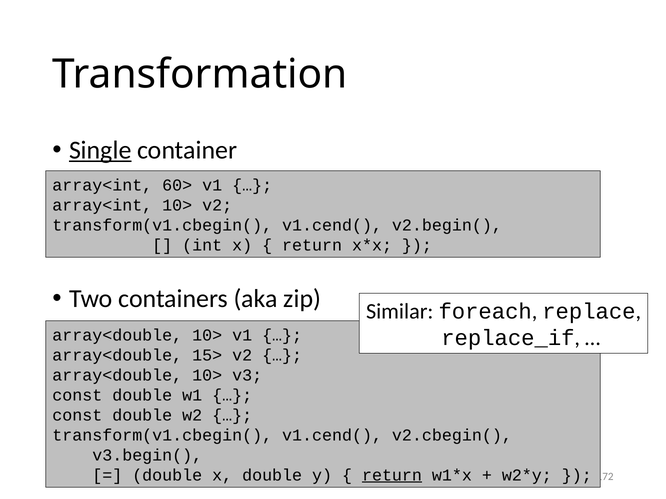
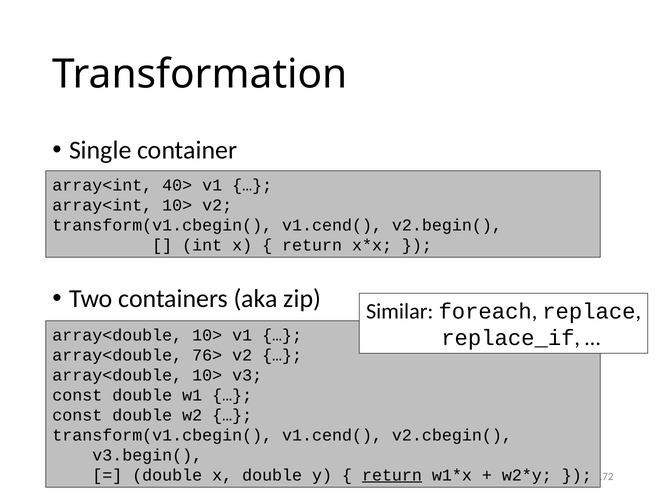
Single underline: present -> none
60>: 60> -> 40>
15>: 15> -> 76>
